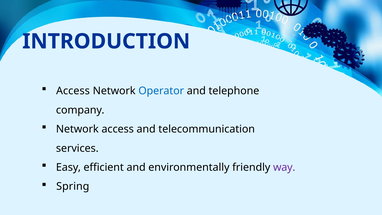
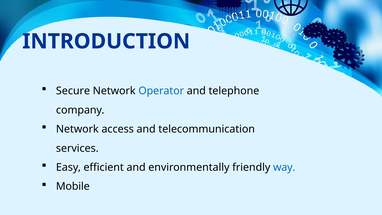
Access at (73, 91): Access -> Secure
way colour: purple -> blue
Spring: Spring -> Mobile
